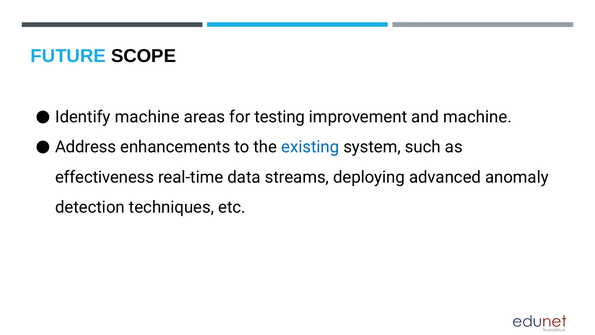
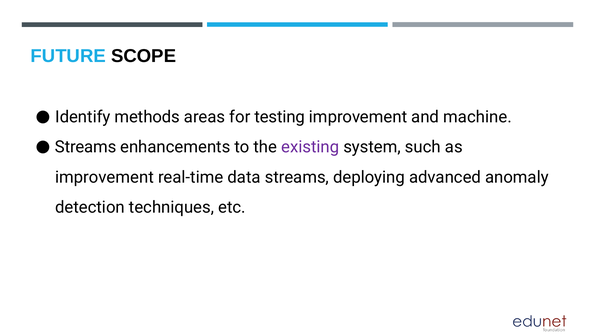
Identify machine: machine -> methods
Address at (86, 147): Address -> Streams
existing colour: blue -> purple
effectiveness at (105, 177): effectiveness -> improvement
